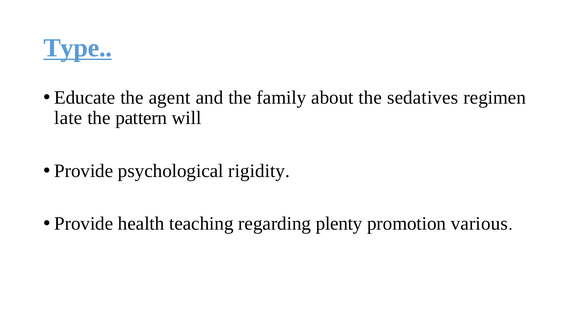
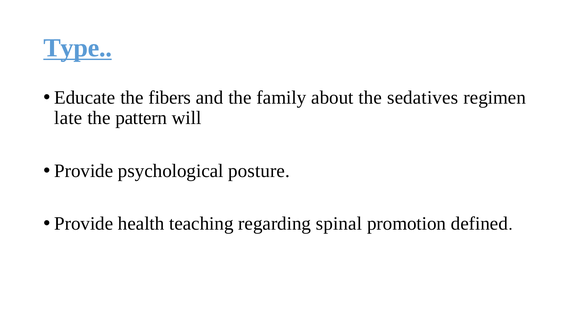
agent: agent -> fibers
rigidity: rigidity -> posture
plenty: plenty -> spinal
various: various -> defined
